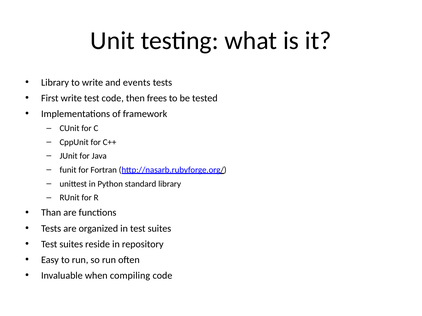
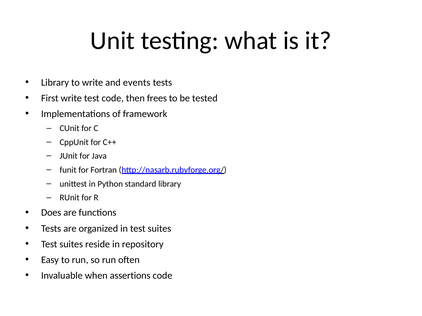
Than: Than -> Does
compiling: compiling -> assertions
